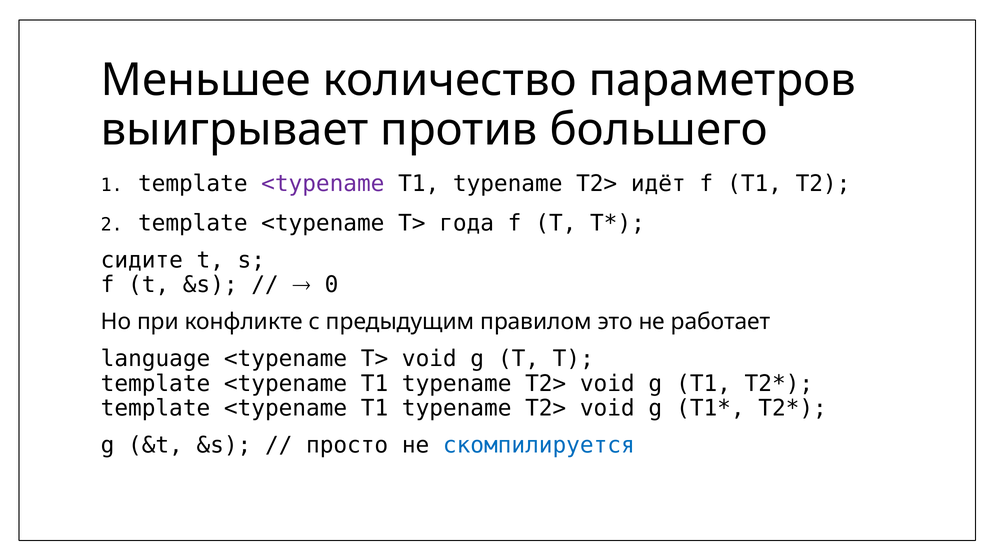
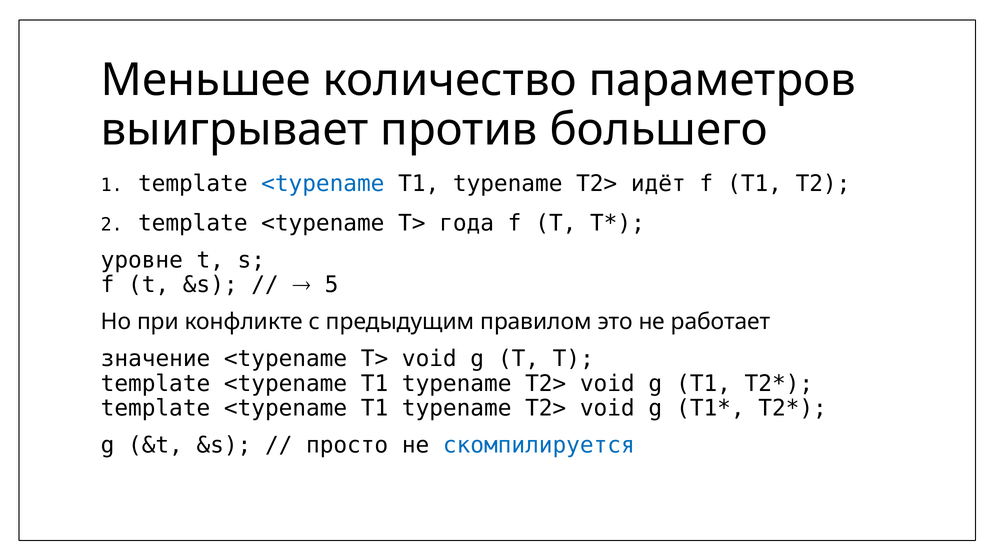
<typename at (323, 184) colour: purple -> blue
сидите: сидите -> уровне
0: 0 -> 5
language: language -> значение
